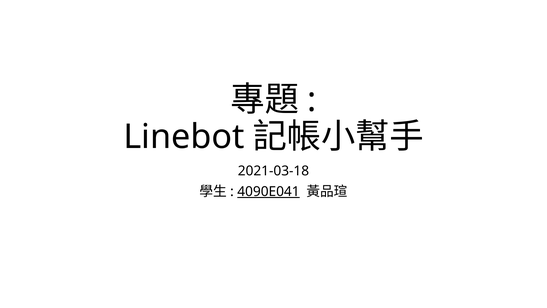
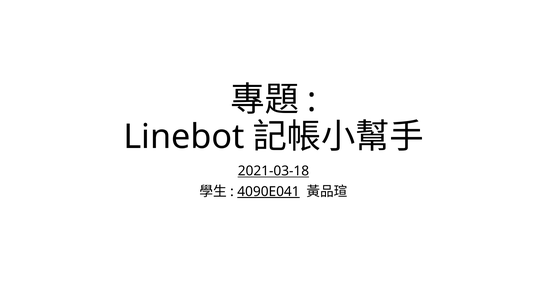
2021-03-18 underline: none -> present
